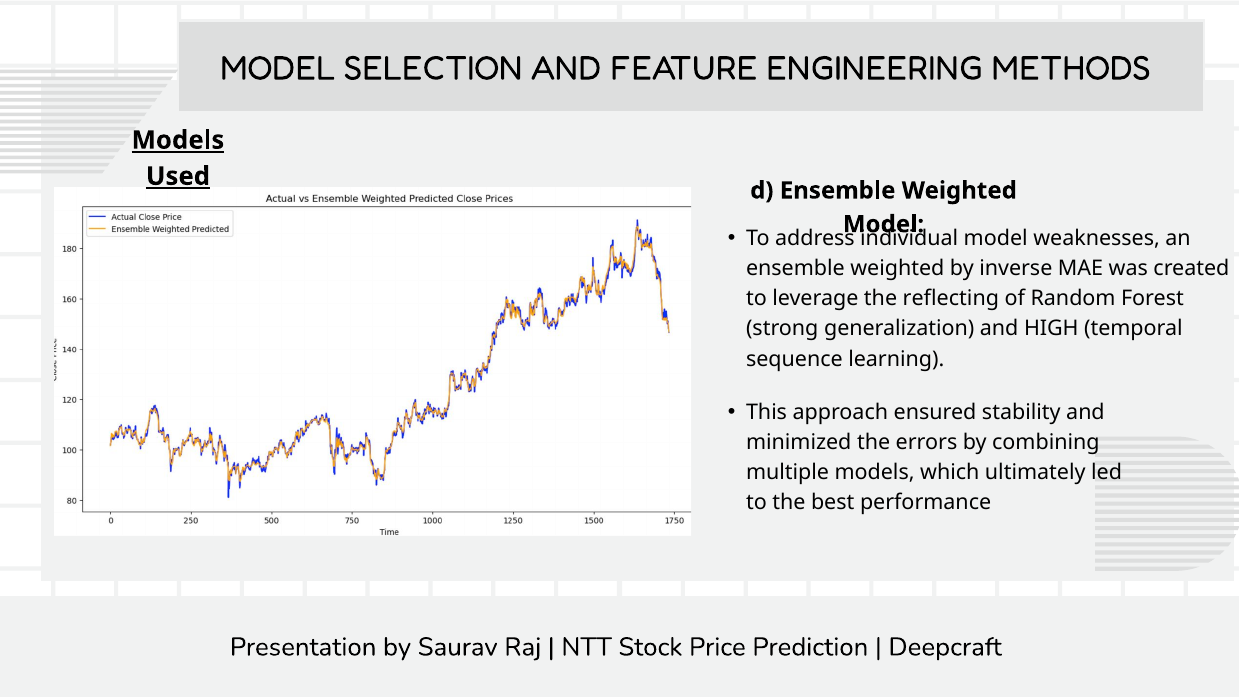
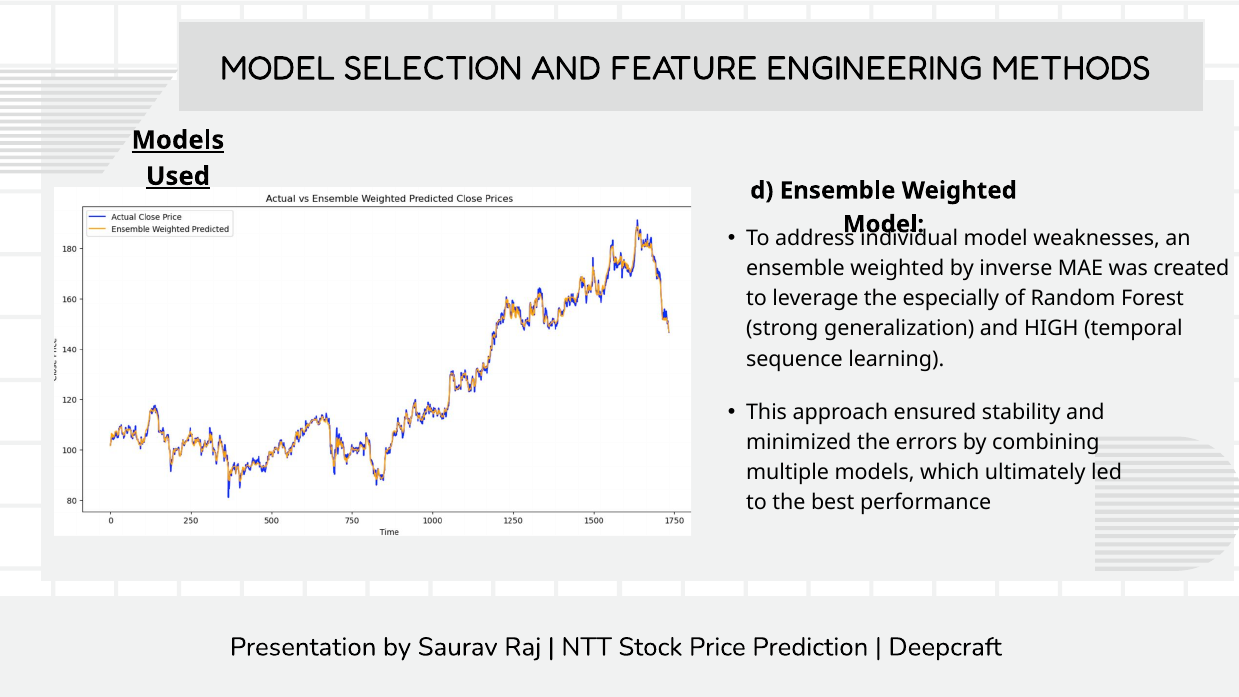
reflecting: reflecting -> especially
